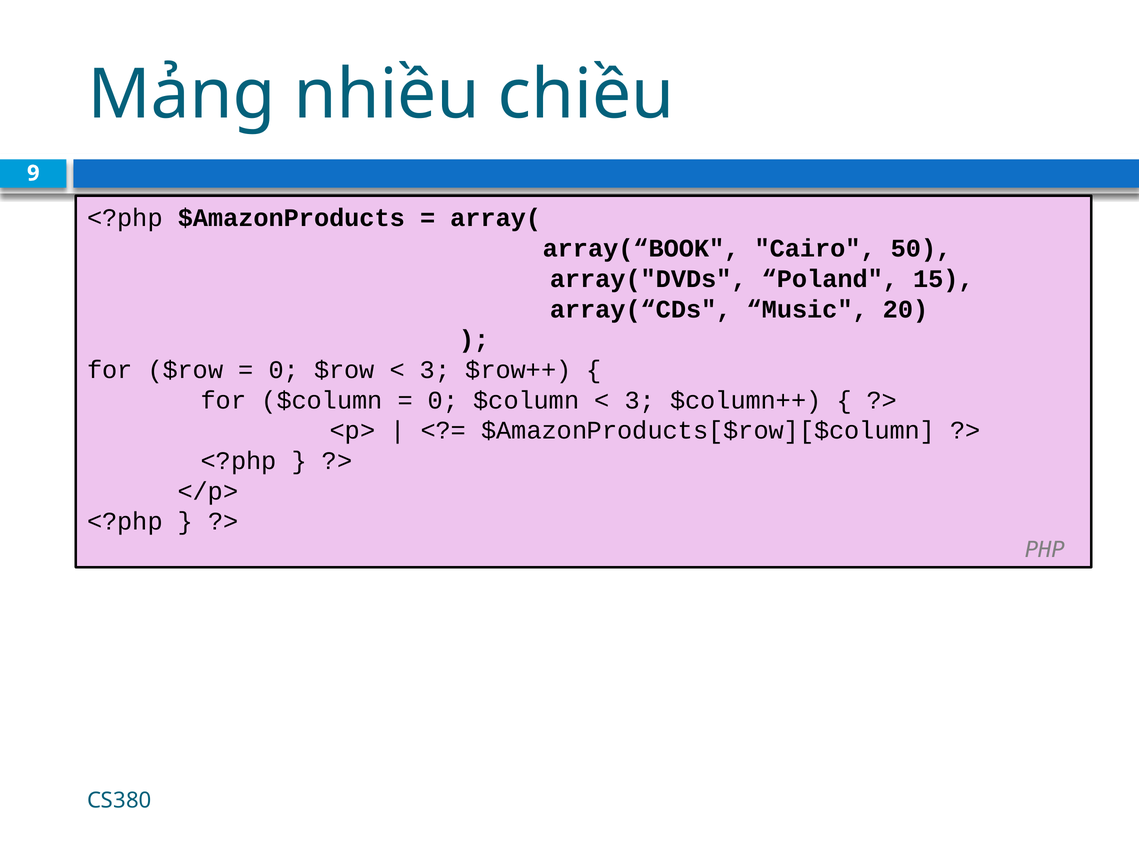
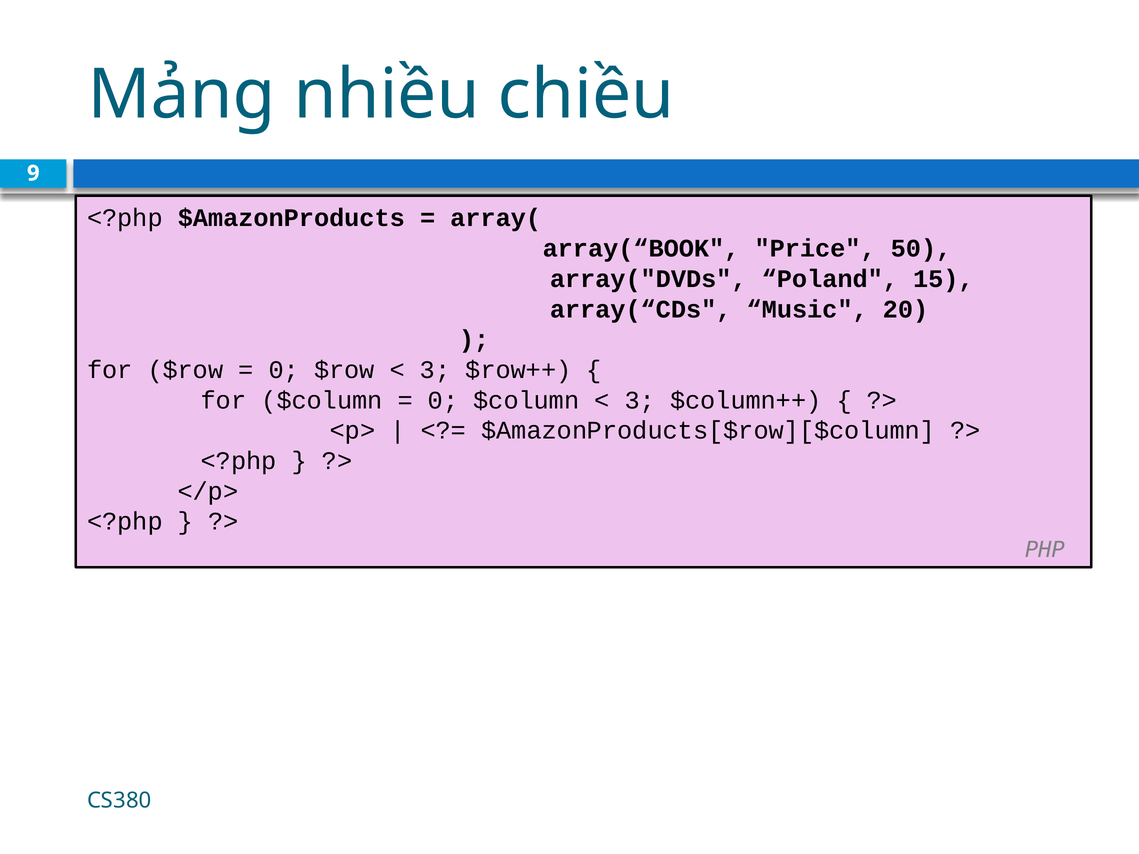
Cairo: Cairo -> Price
